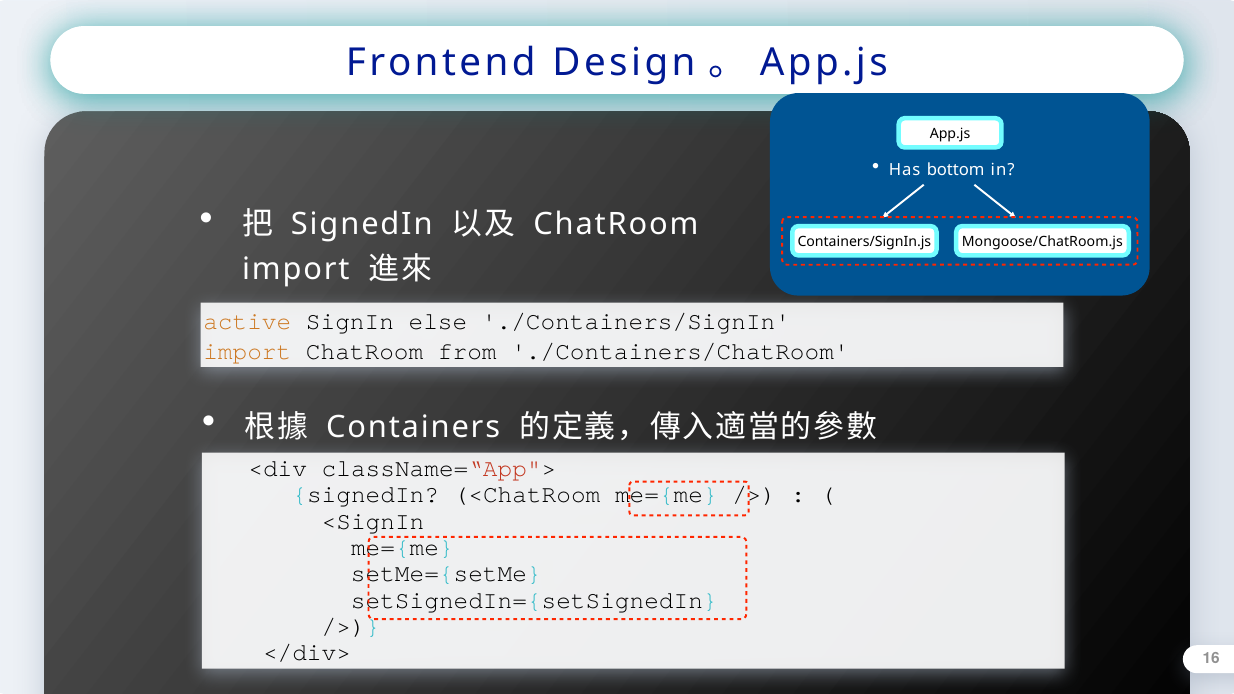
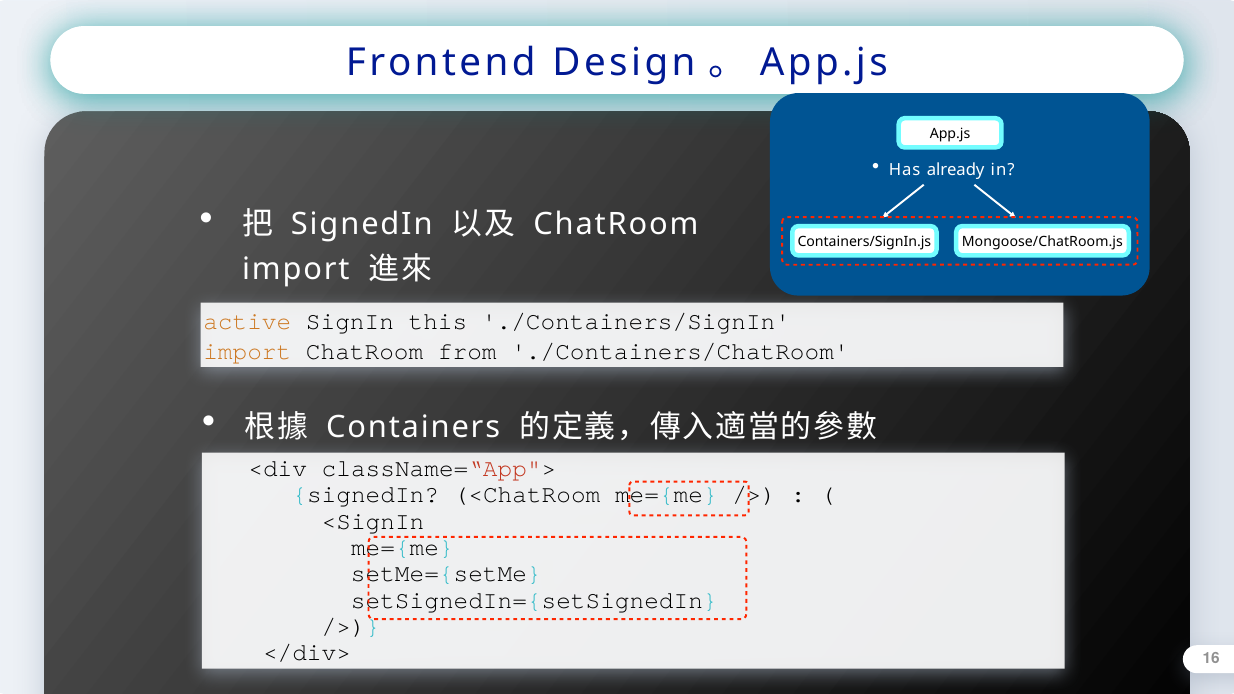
bottom: bottom -> already
else: else -> this
